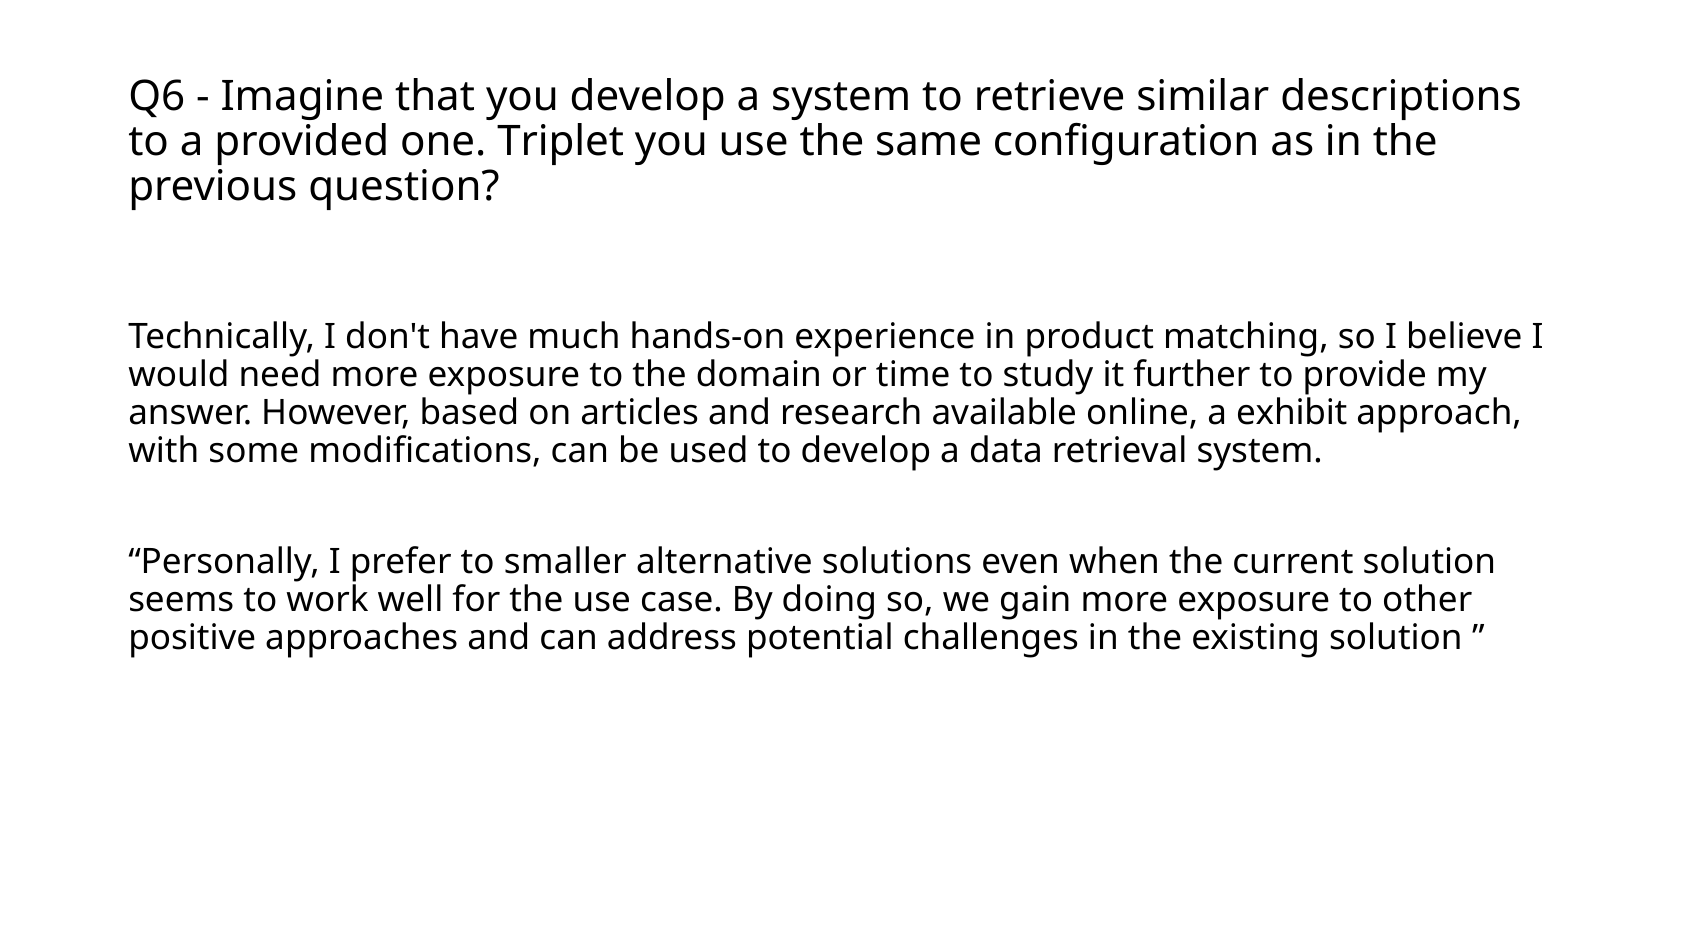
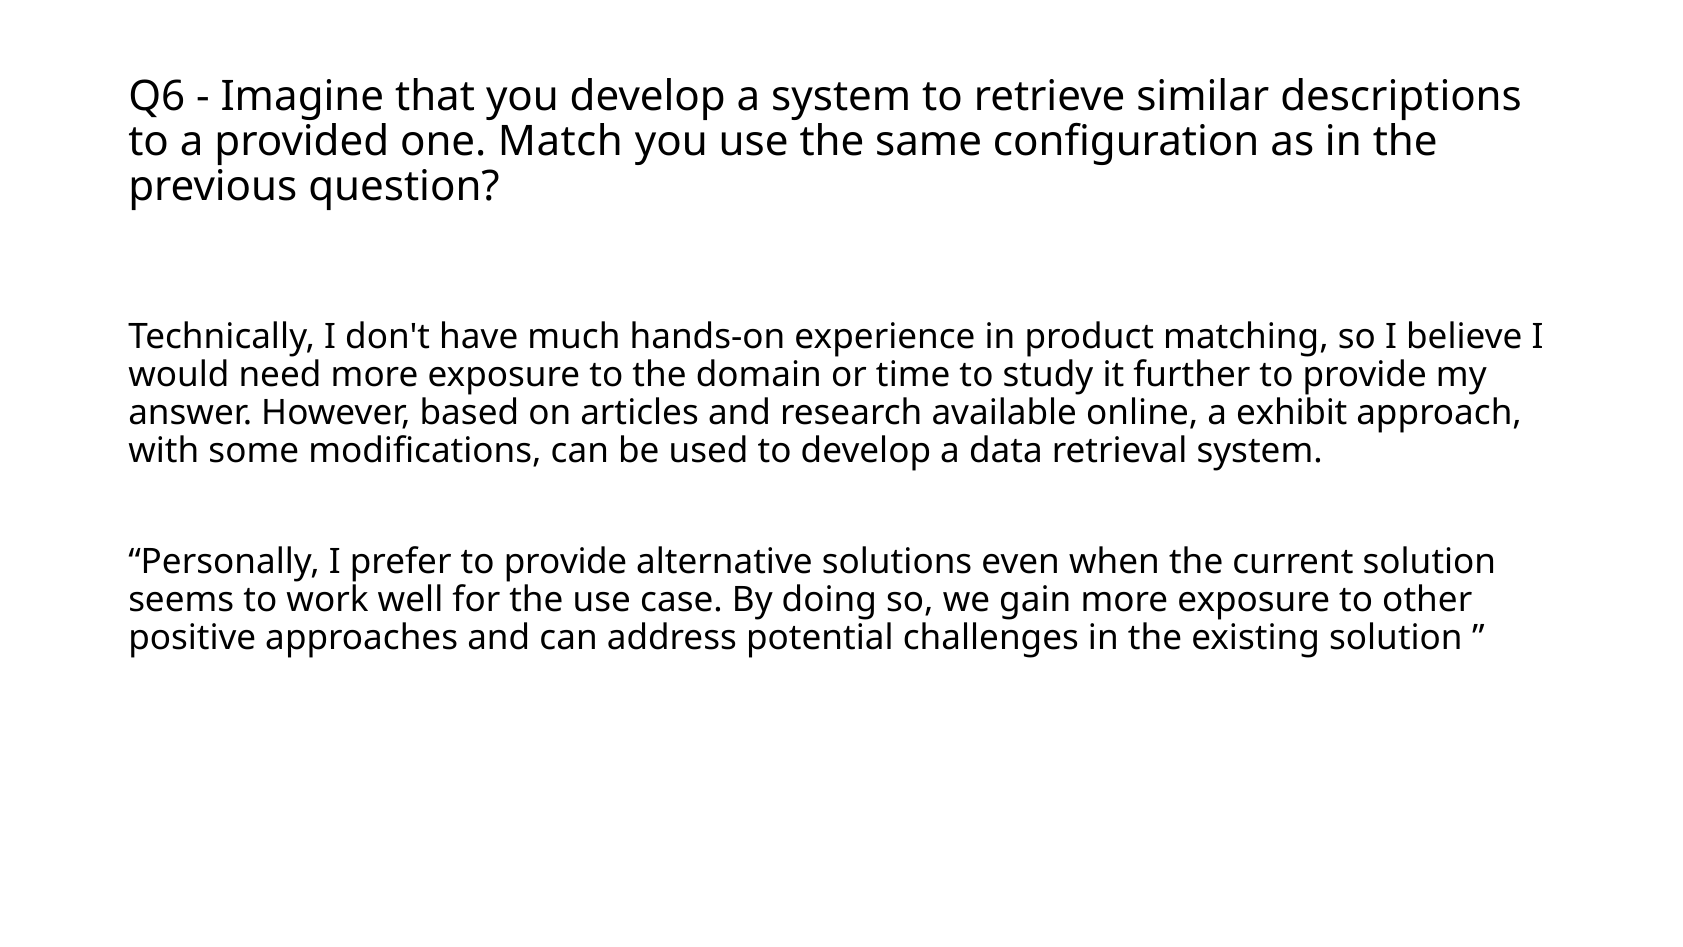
Triplet: Triplet -> Match
prefer to smaller: smaller -> provide
